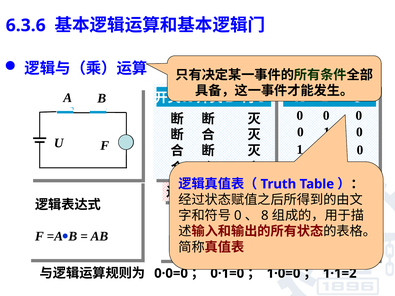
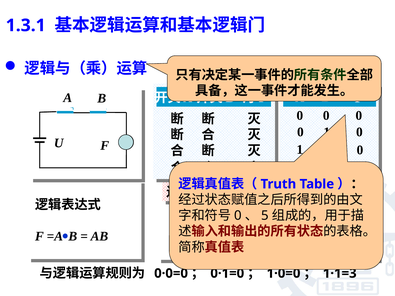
6.3.6: 6.3.6 -> 1.3.1
8: 8 -> 5
1·1=2: 1·1=2 -> 1·1=3
